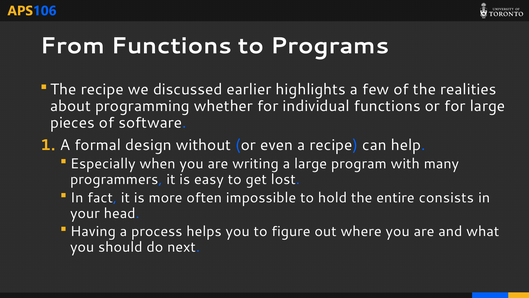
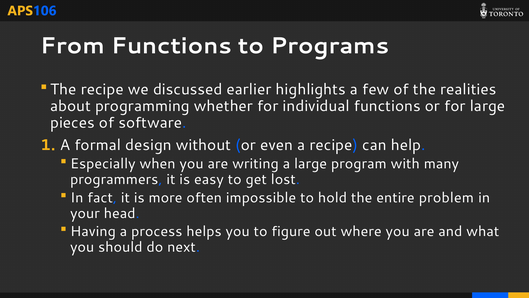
consists: consists -> problem
